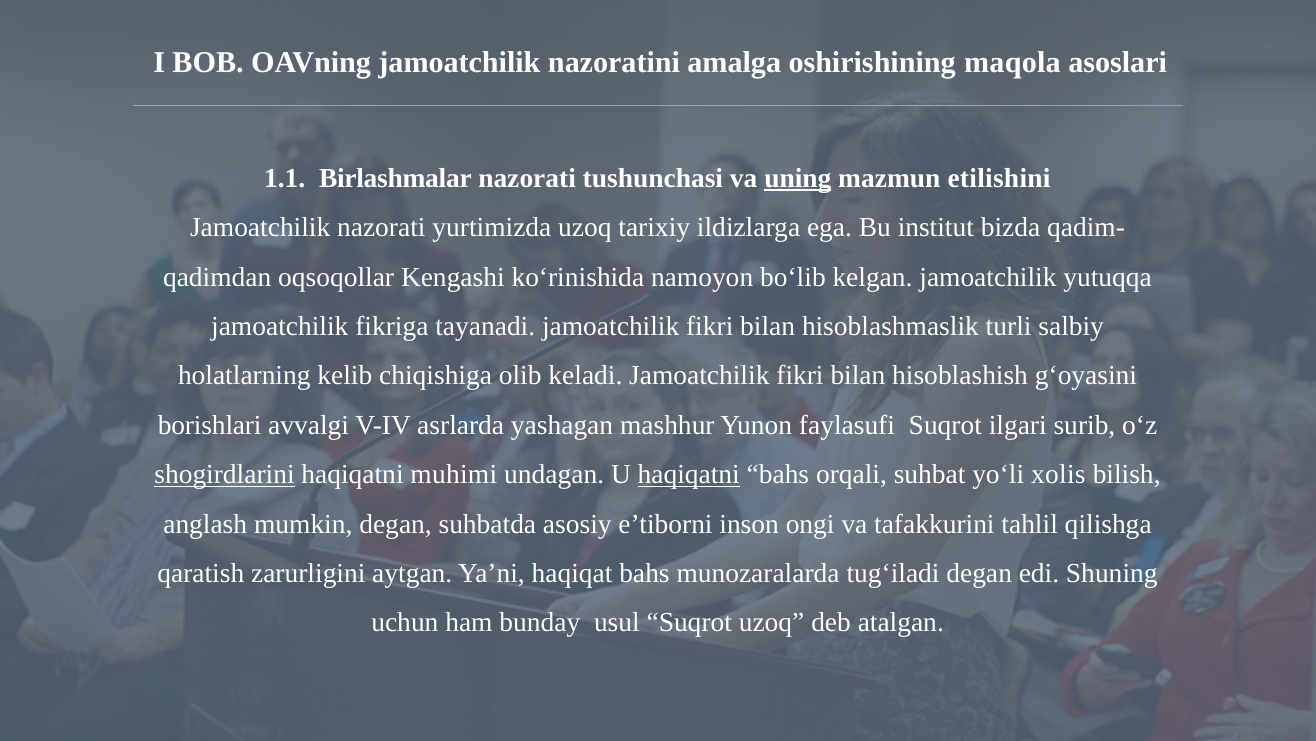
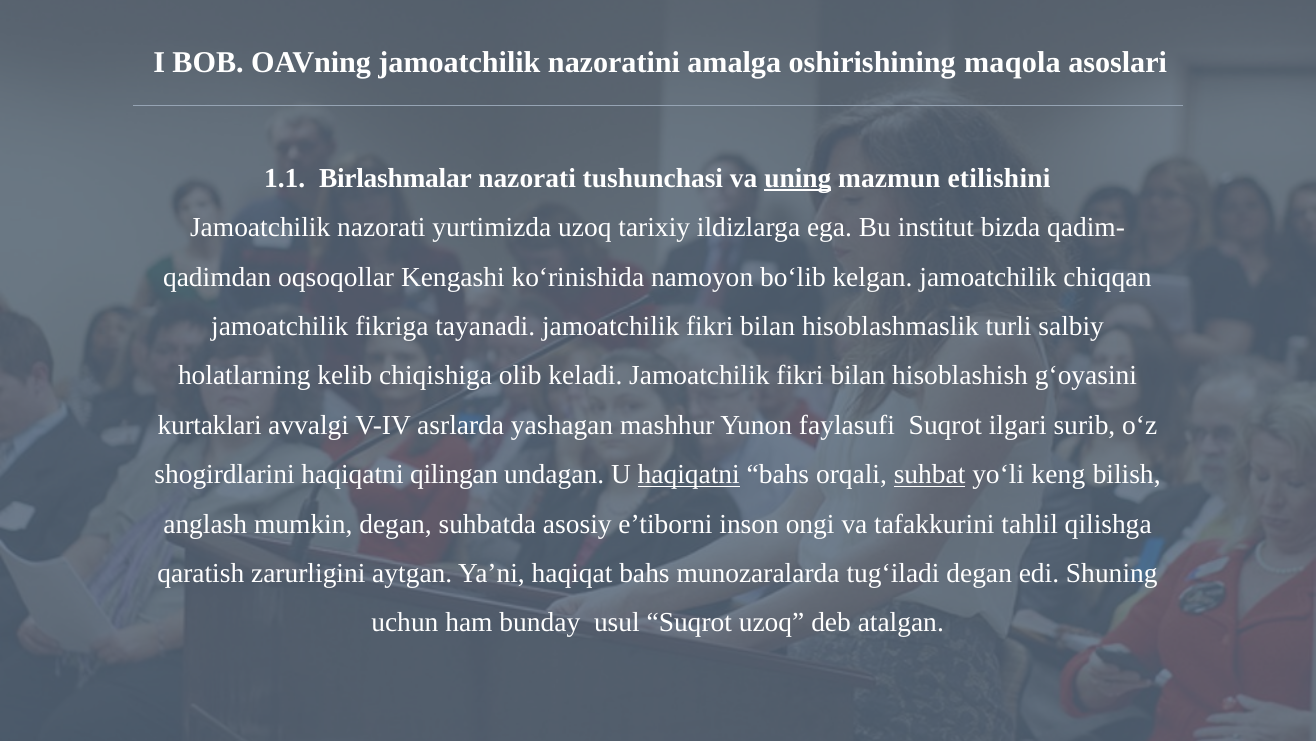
yutuqqa: yutuqqa -> chiqqan
borishlari: borishlari -> kurtaklari
shogirdlarini underline: present -> none
muhimi: muhimi -> qilingan
suhbat underline: none -> present
xolis: xolis -> keng
